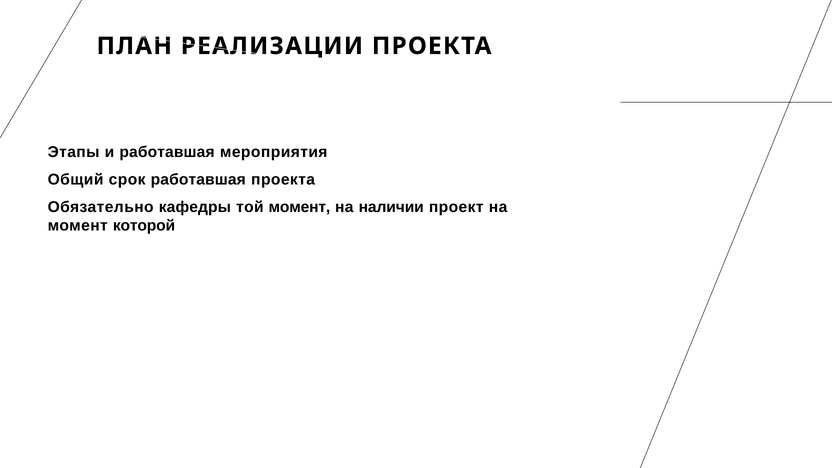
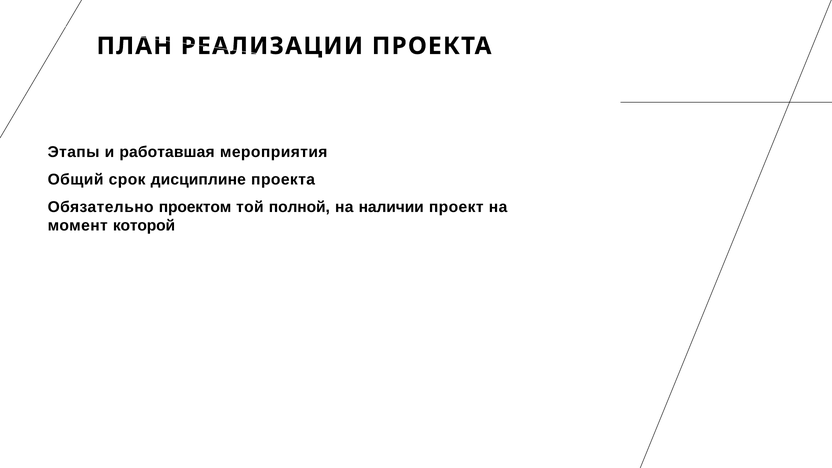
срок работавшая: работавшая -> дисциплине
кафедры: кафедры -> проектом
той момент: момент -> полной
